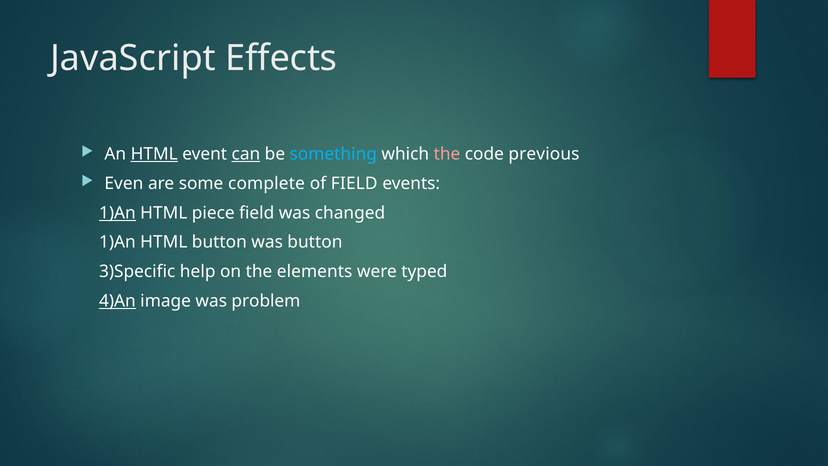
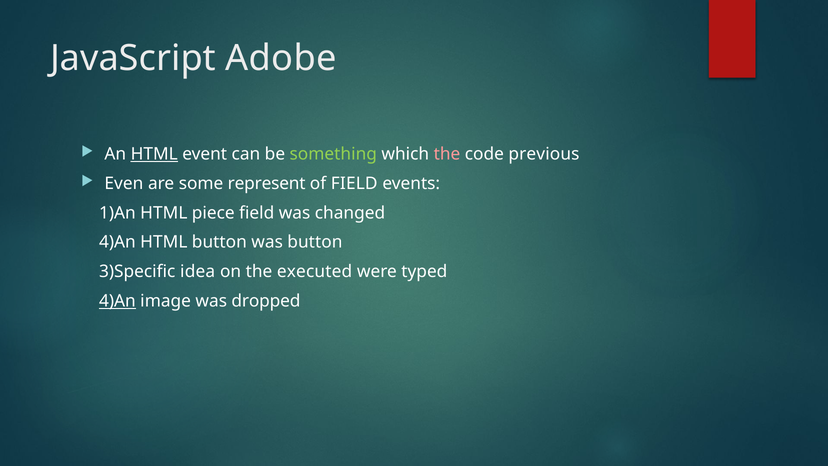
Effects: Effects -> Adobe
can underline: present -> none
something colour: light blue -> light green
complete: complete -> represent
1)An at (117, 213) underline: present -> none
1)An at (117, 242): 1)An -> 4)An
help: help -> idea
elements: elements -> executed
problem: problem -> dropped
